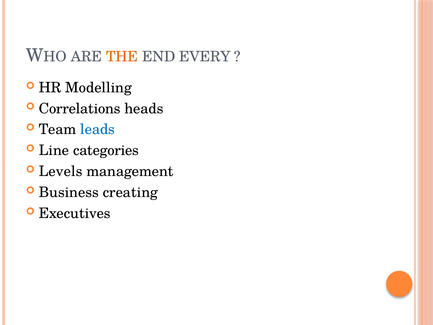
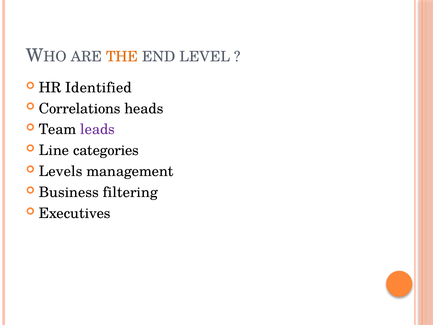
EVERY: EVERY -> LEVEL
Modelling: Modelling -> Identified
leads colour: blue -> purple
creating: creating -> filtering
